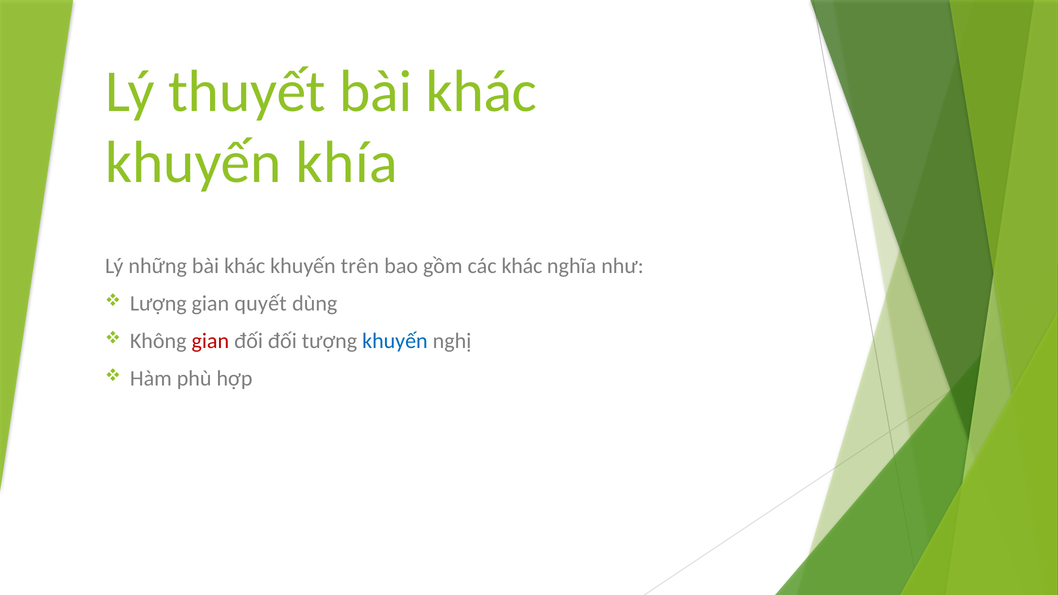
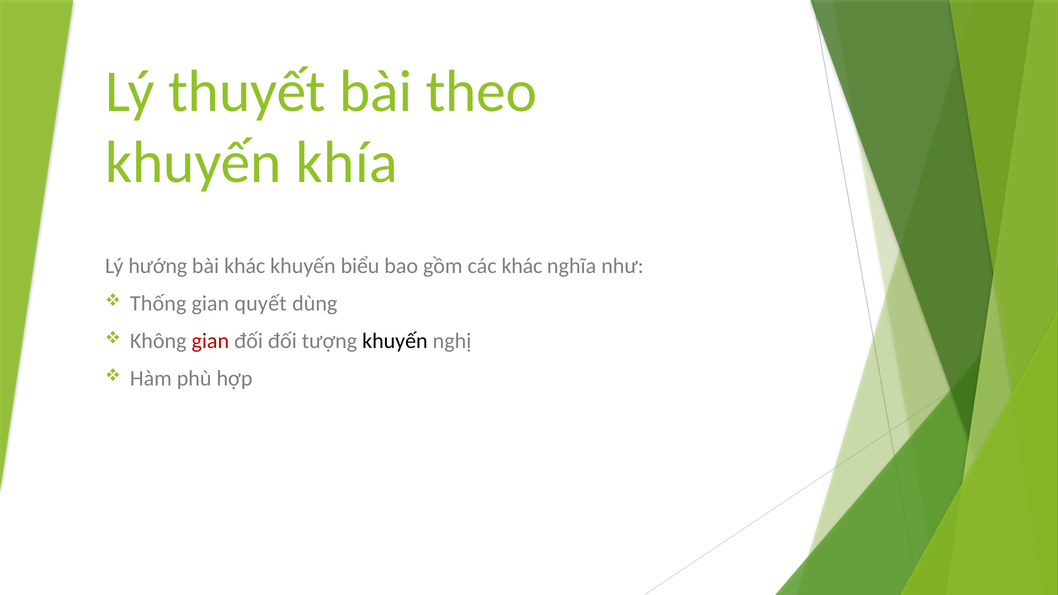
thuyết bài khác: khác -> theo
những: những -> hướng
trên: trên -> biểu
Lượng: Lượng -> Thống
khuyến at (395, 341) colour: blue -> black
